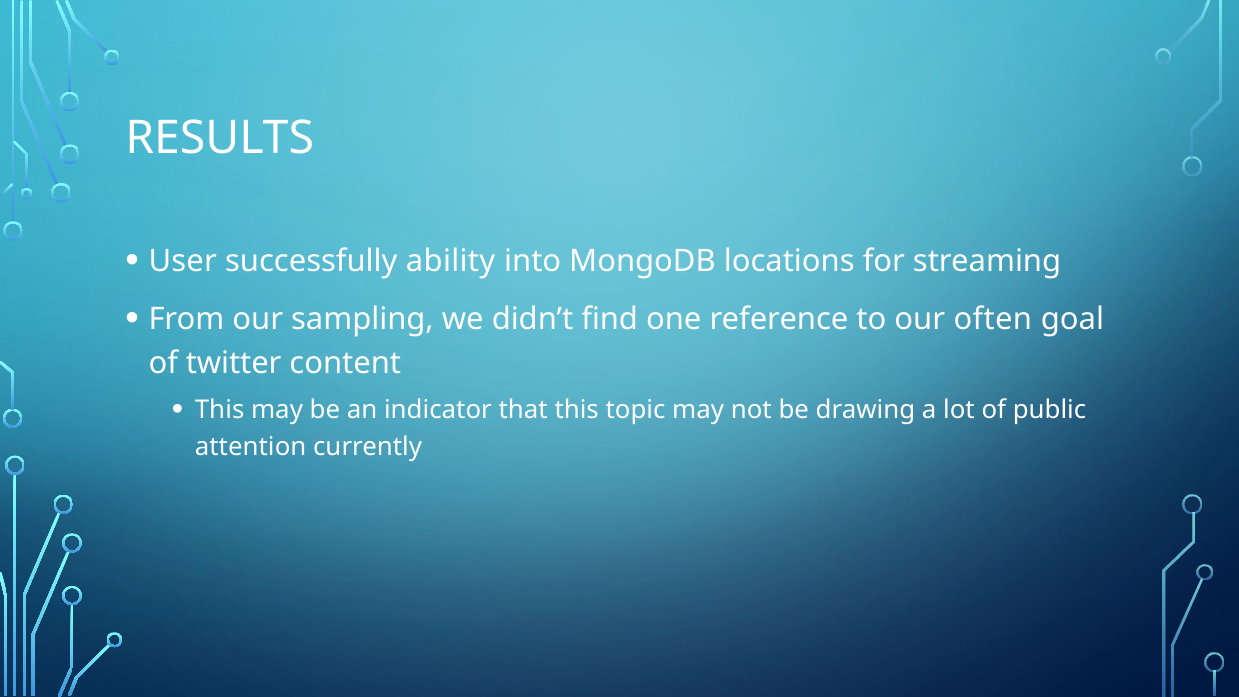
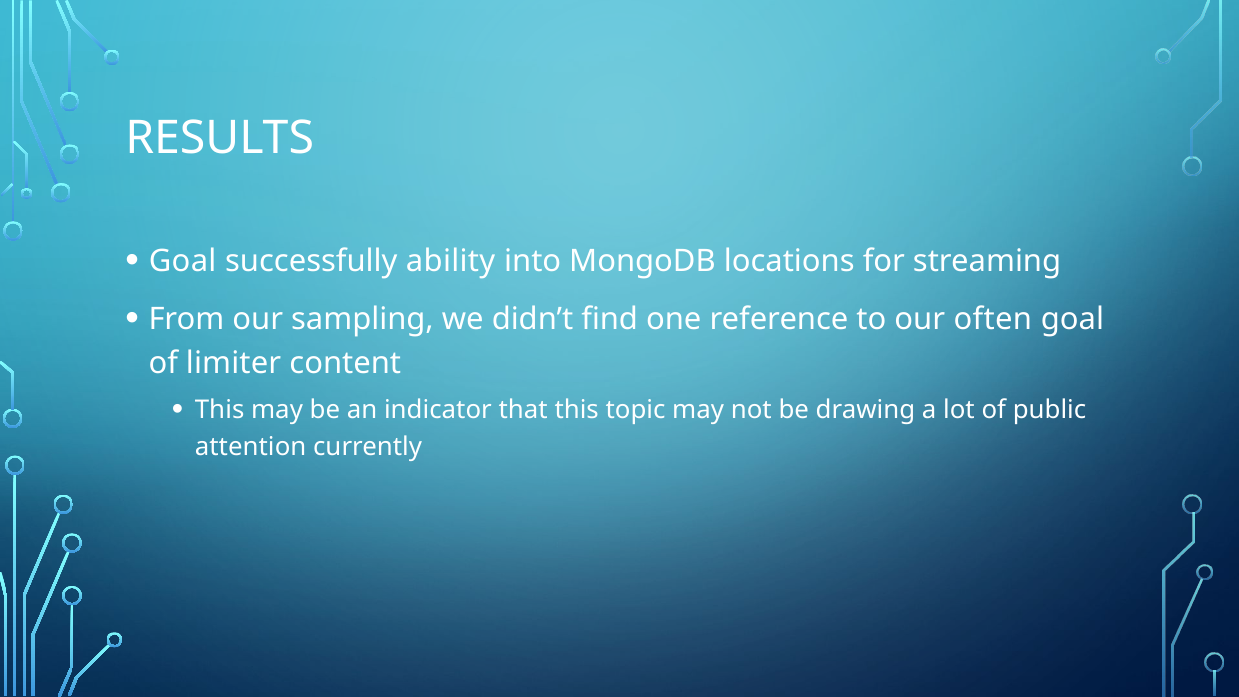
User at (183, 261): User -> Goal
twitter: twitter -> limiter
